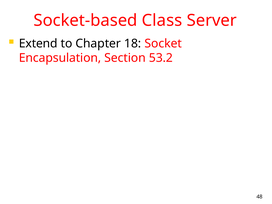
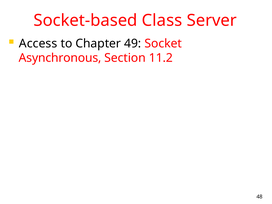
Extend: Extend -> Access
18: 18 -> 49
Encapsulation: Encapsulation -> Asynchronous
53.2: 53.2 -> 11.2
